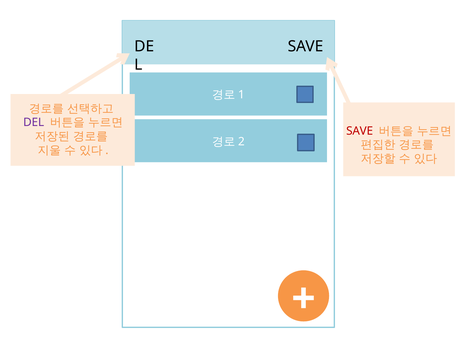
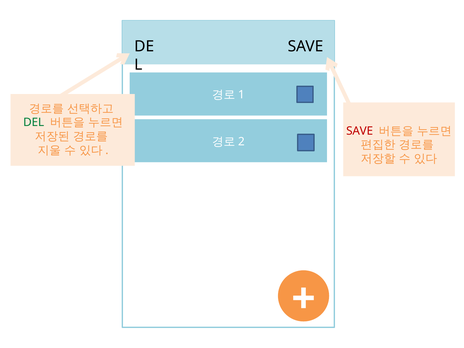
DEL colour: purple -> green
